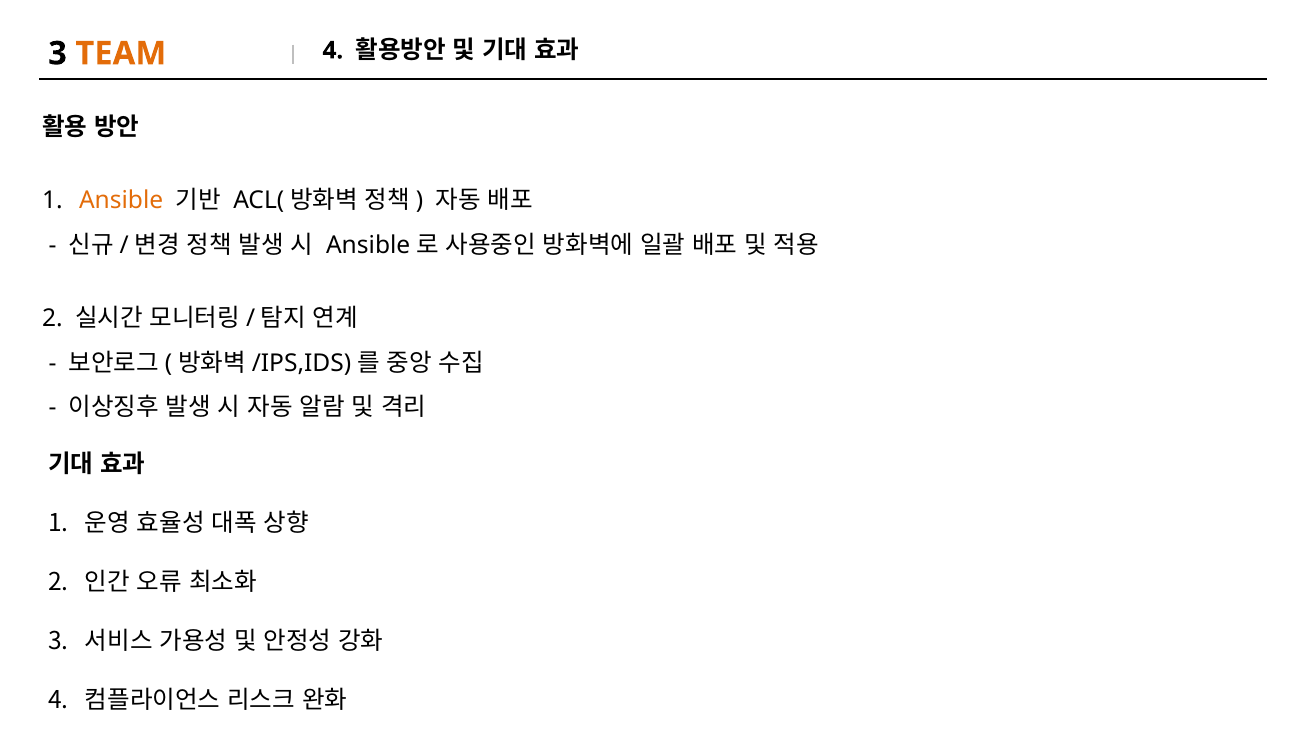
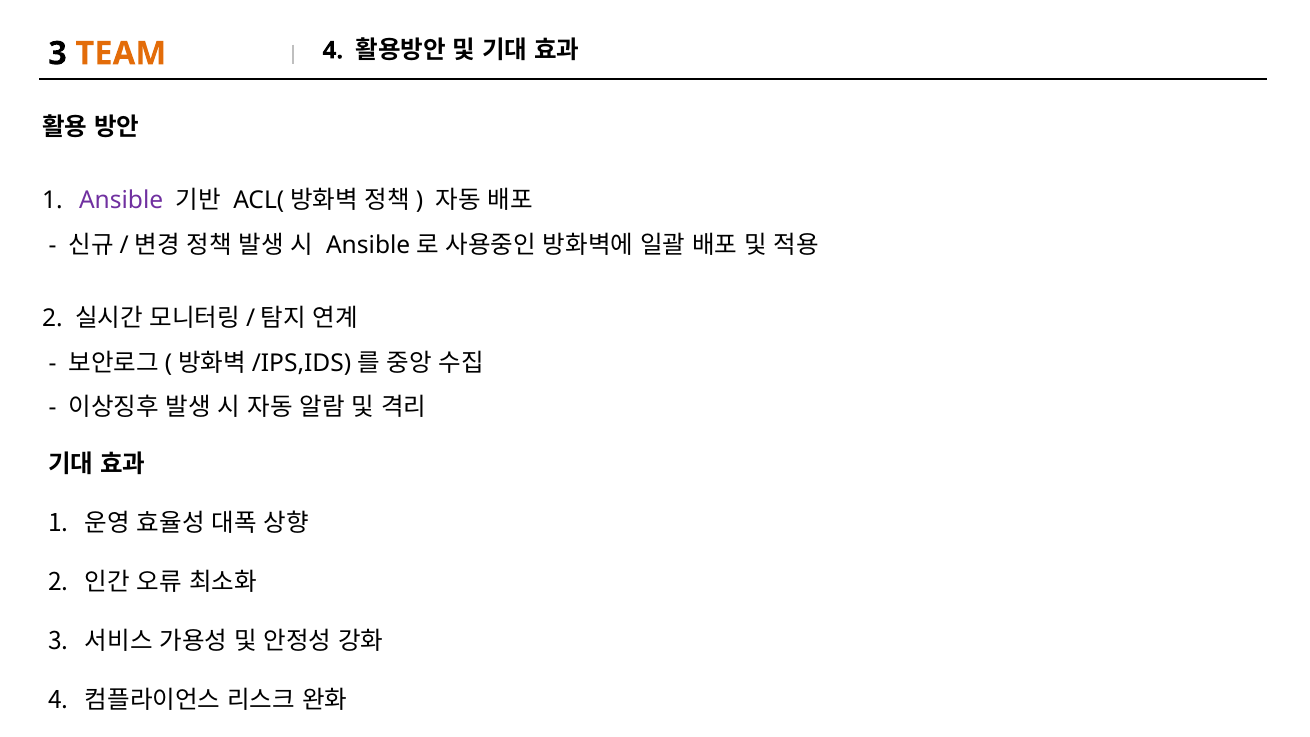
Ansible colour: orange -> purple
